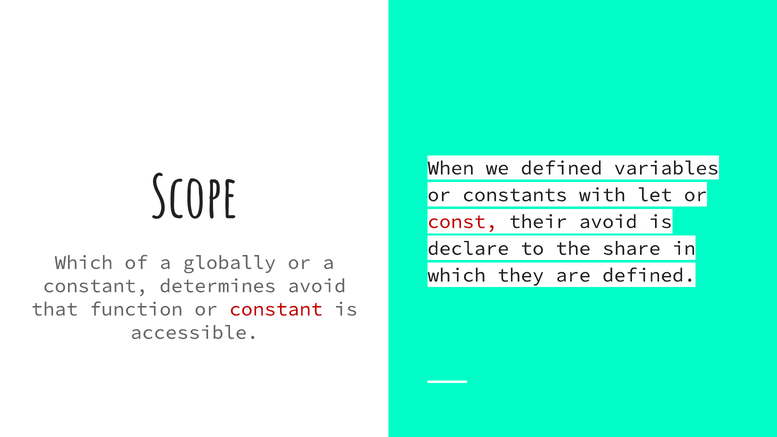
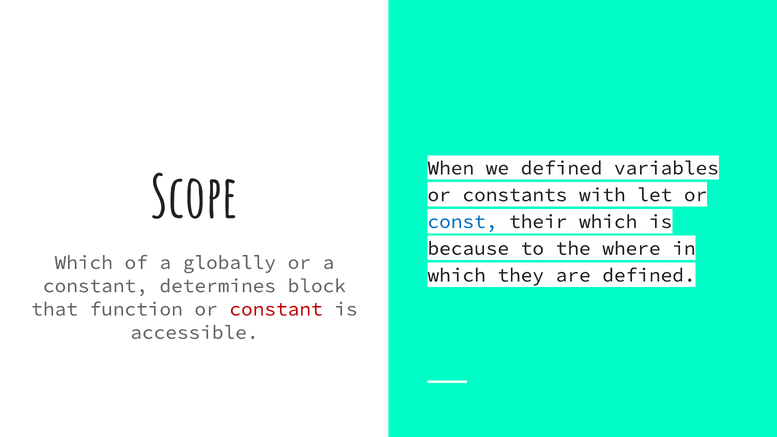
const colour: red -> blue
their avoid: avoid -> which
declare: declare -> because
share: share -> where
determines avoid: avoid -> block
